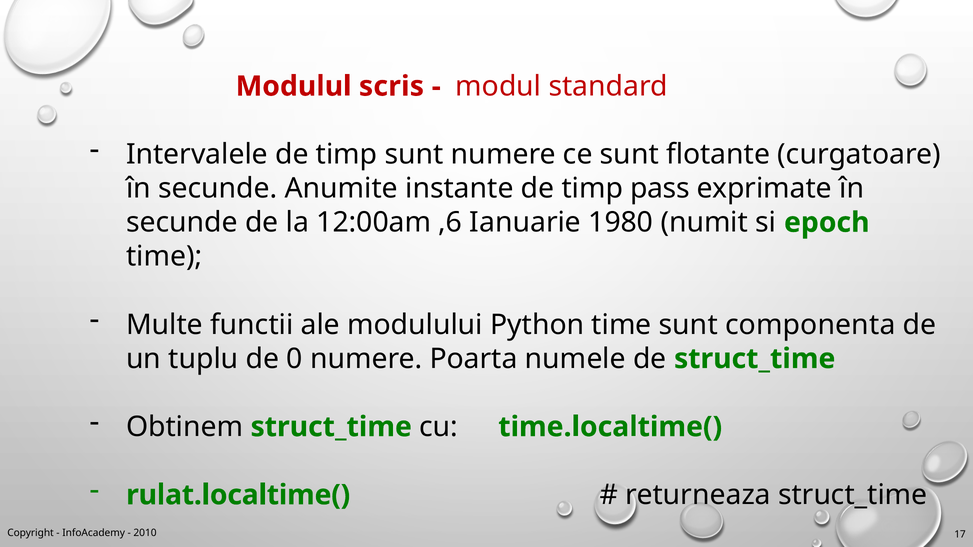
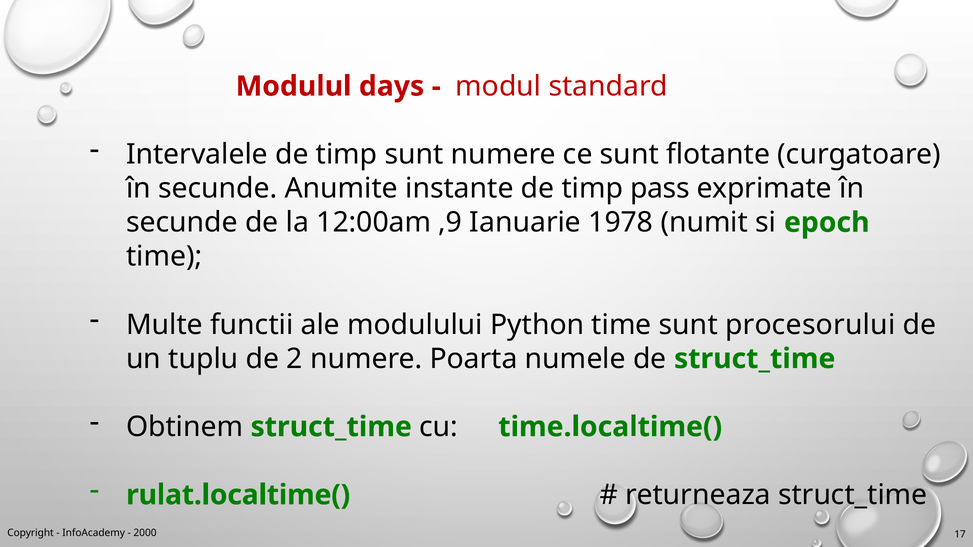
scris: scris -> days
,6: ,6 -> ,9
1980: 1980 -> 1978
componenta: componenta -> procesorului
0: 0 -> 2
2010: 2010 -> 2000
